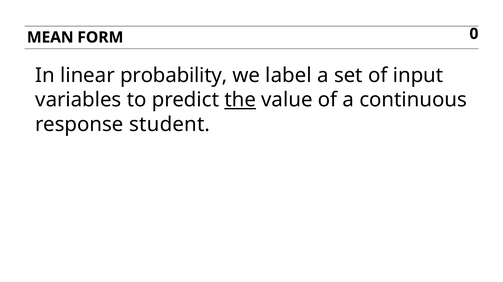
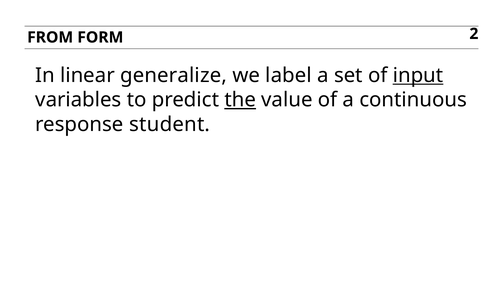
MEAN: MEAN -> FROM
0: 0 -> 2
probability: probability -> generalize
input underline: none -> present
